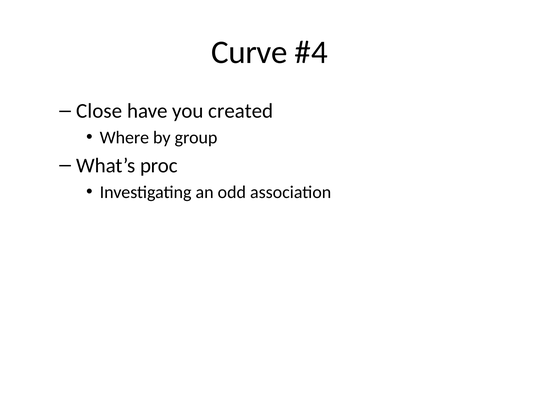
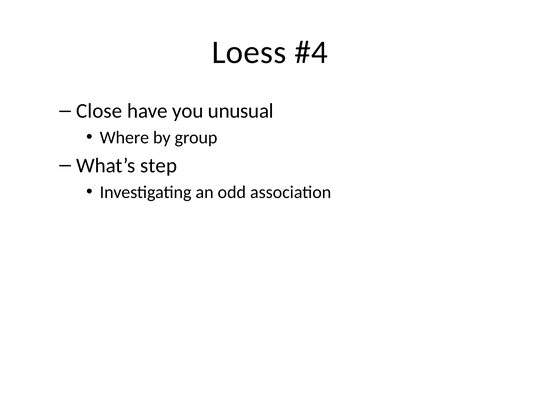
Curve: Curve -> Loess
created: created -> unusual
proc: proc -> step
